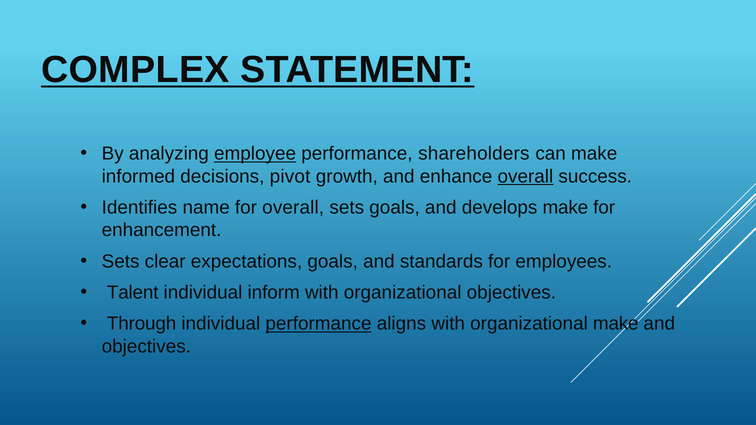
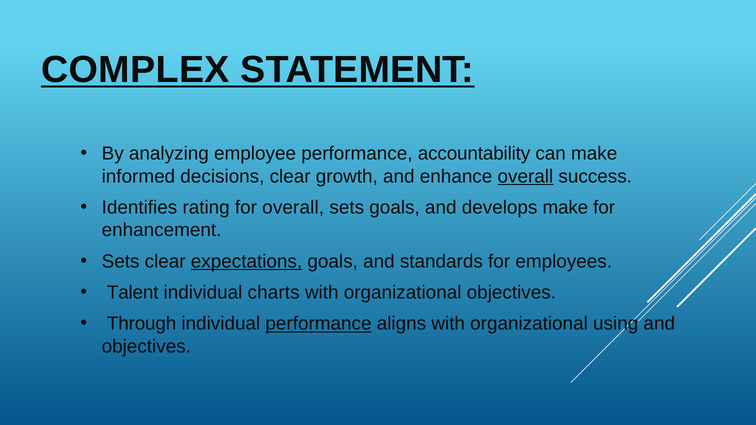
employee underline: present -> none
shareholders: shareholders -> accountability
decisions pivot: pivot -> clear
name: name -> rating
expectations underline: none -> present
inform: inform -> charts
organizational make: make -> using
